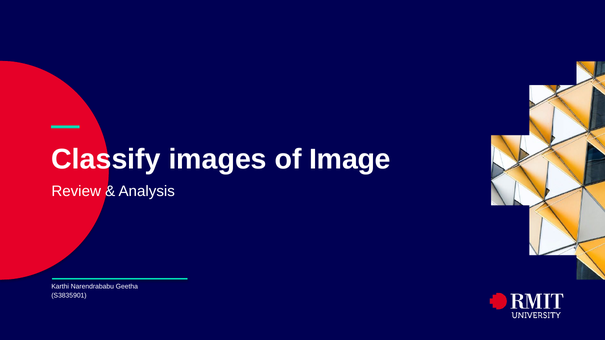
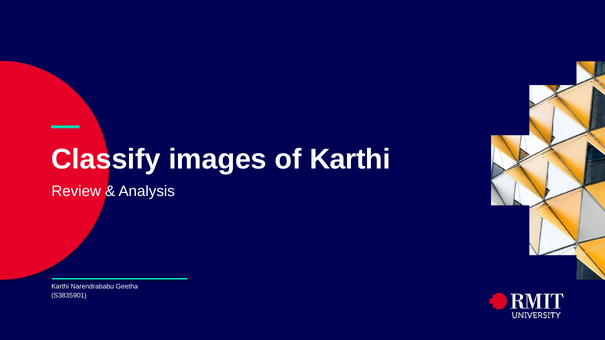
of Image: Image -> Karthi
